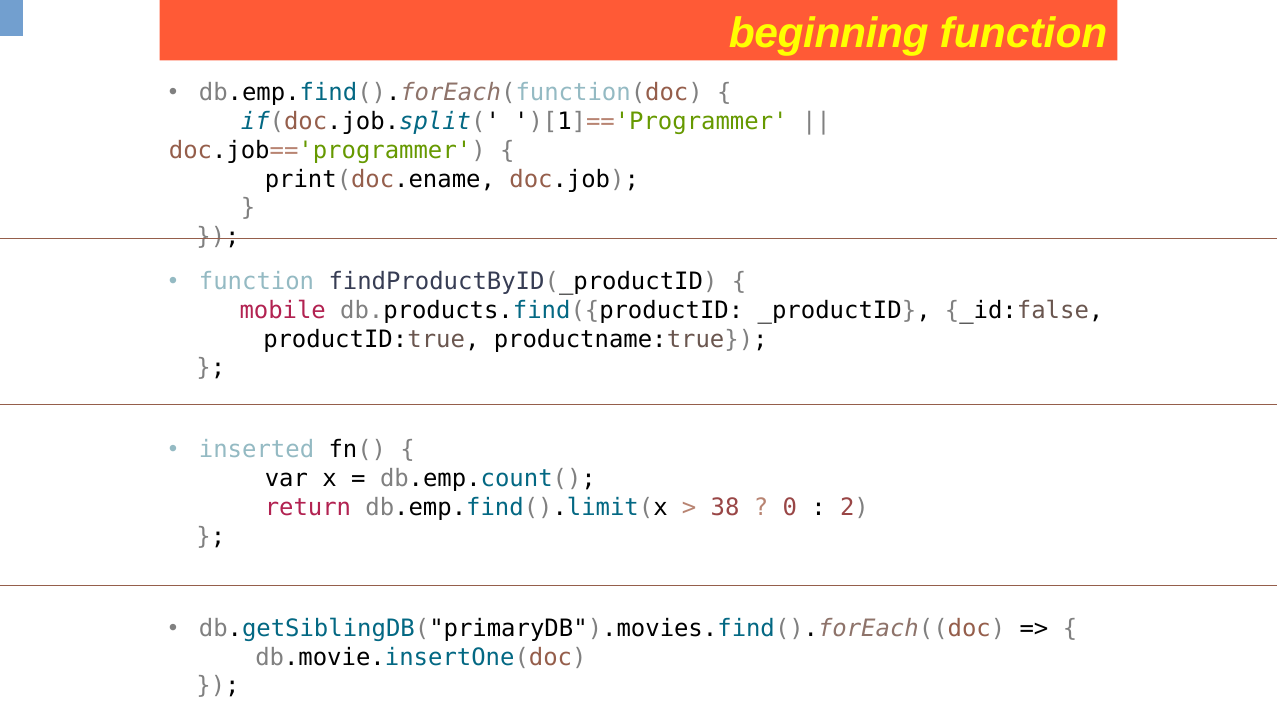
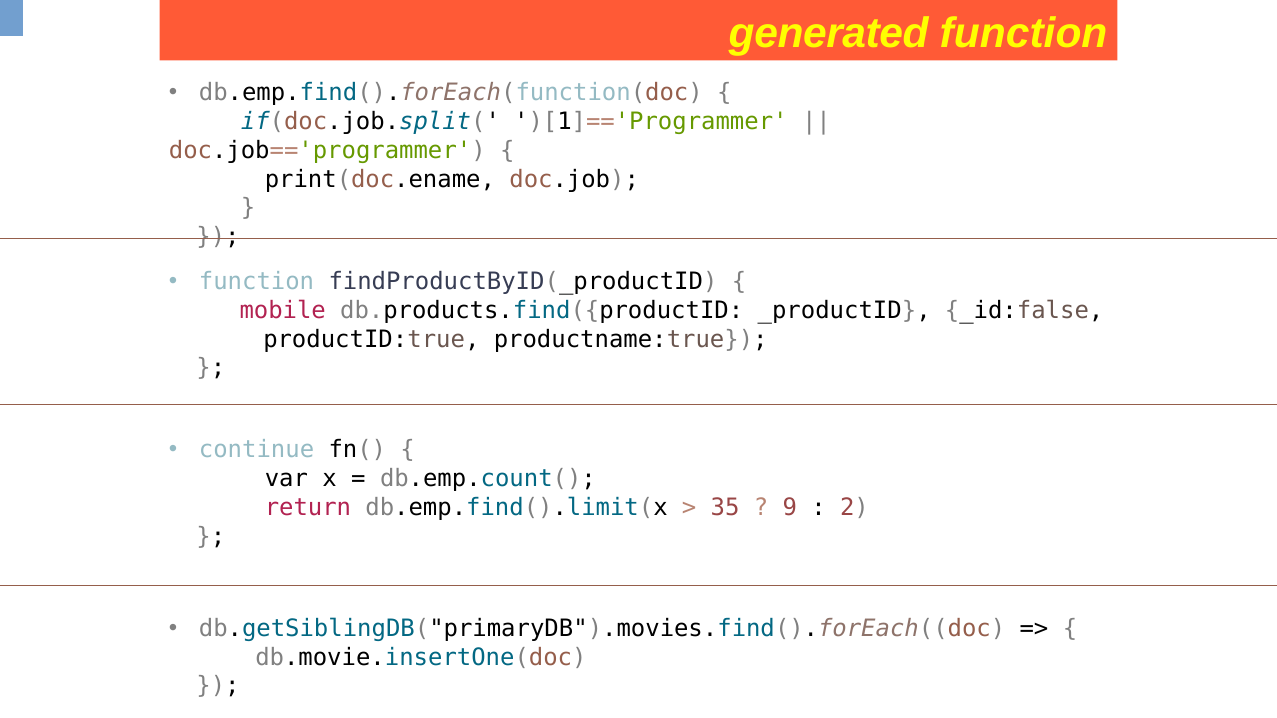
beginning: beginning -> generated
inserted: inserted -> continue
38: 38 -> 35
0: 0 -> 9
